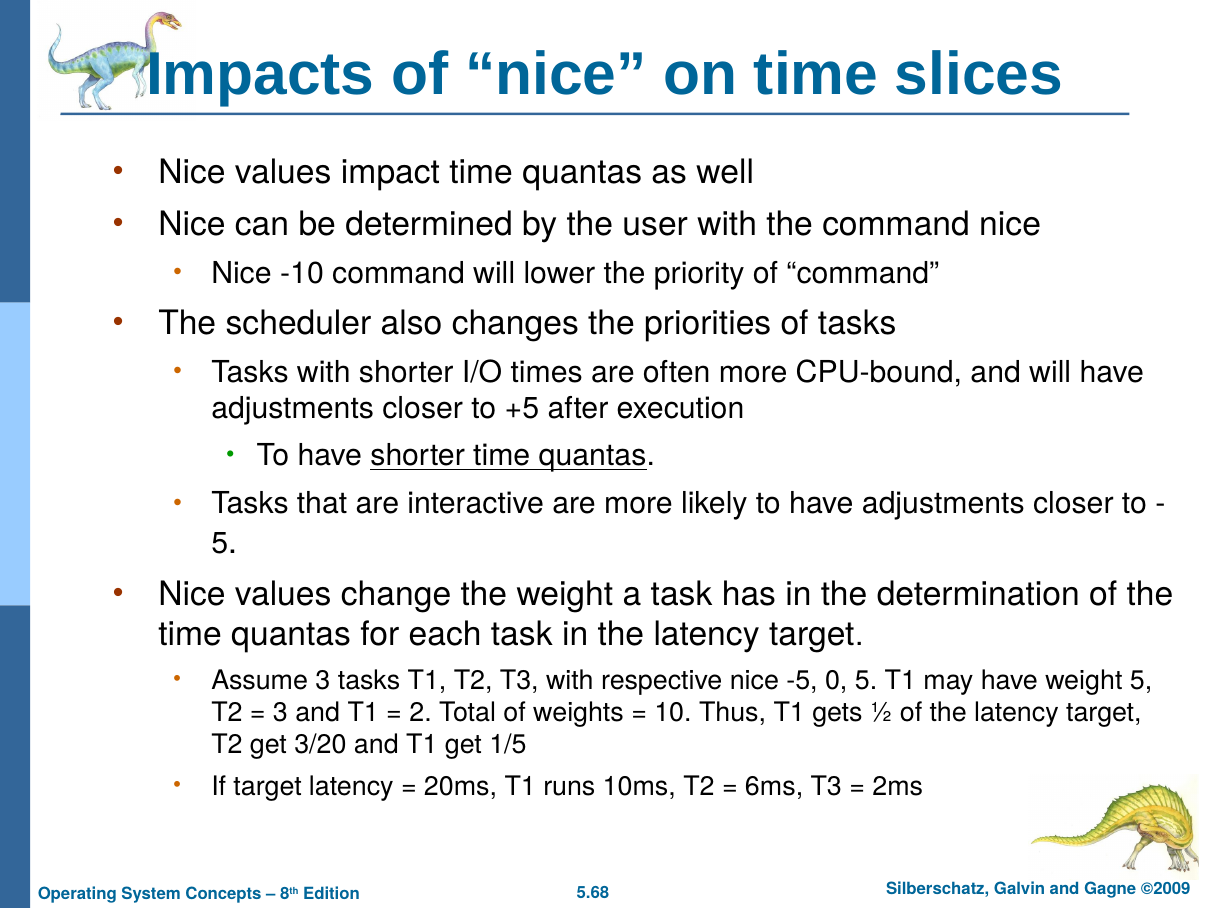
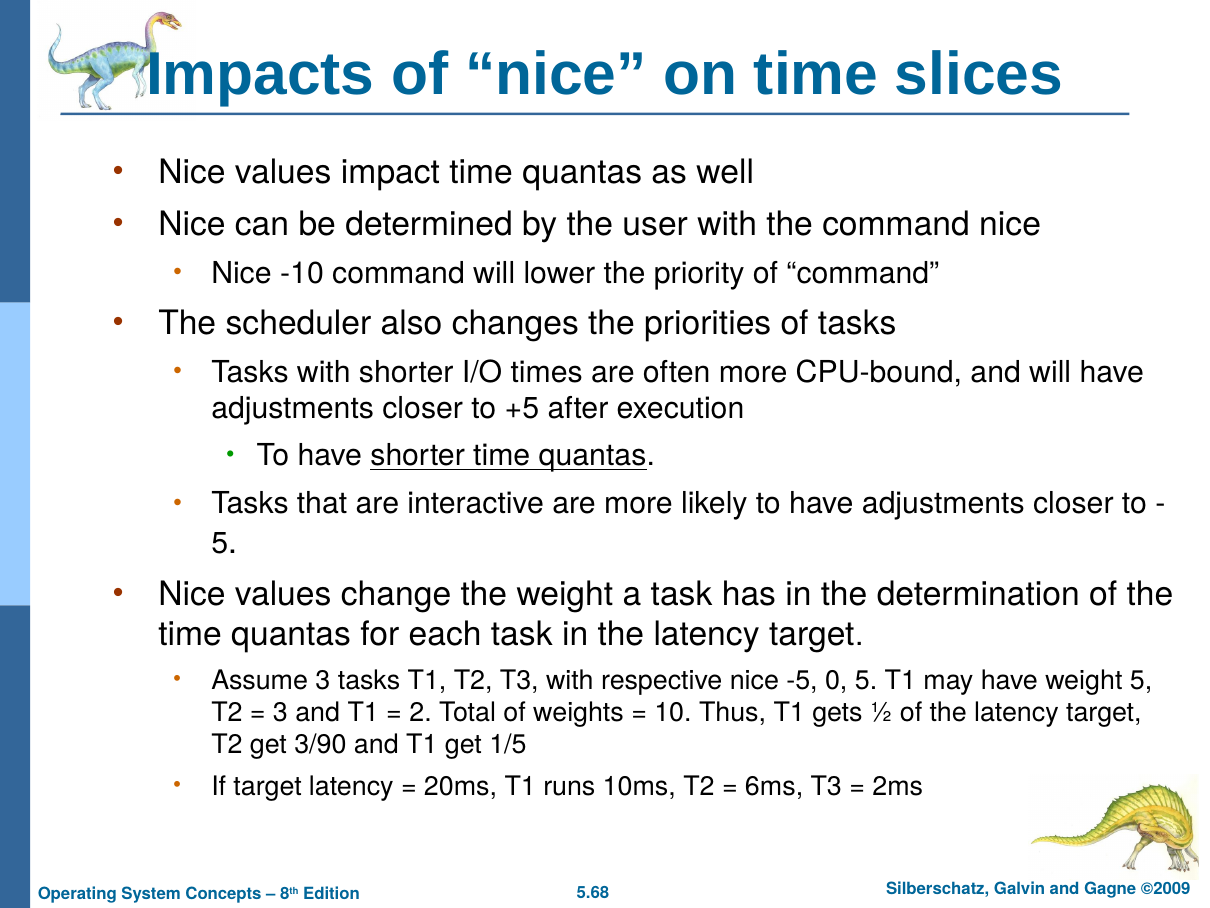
3/20: 3/20 -> 3/90
